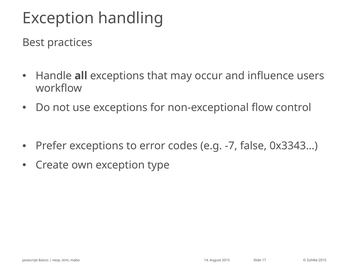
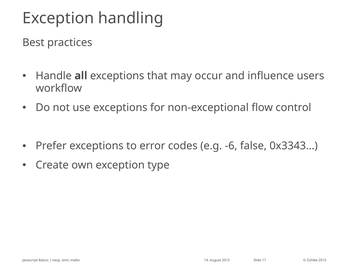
-7: -7 -> -6
